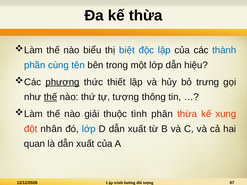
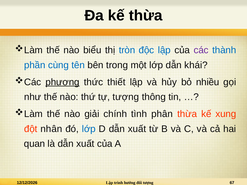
biệt: biệt -> tròn
các colour: black -> purple
hiệu: hiệu -> khái
trưng: trưng -> nhiều
thế at (50, 97) underline: present -> none
thuộc: thuộc -> chính
